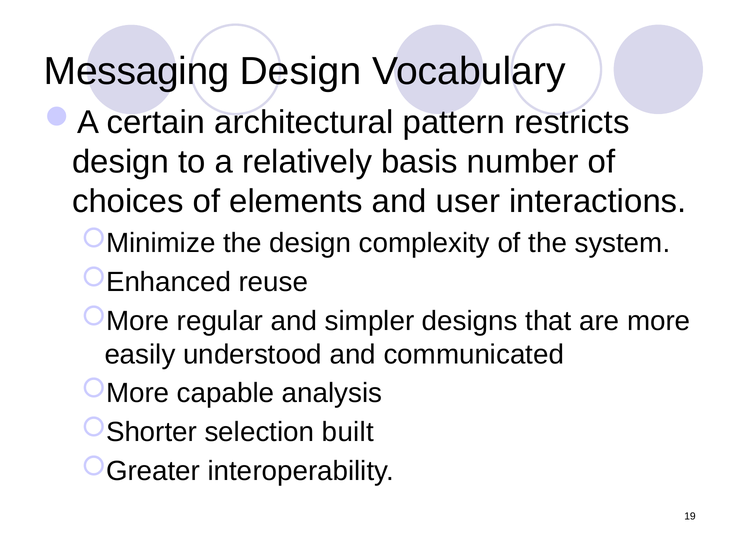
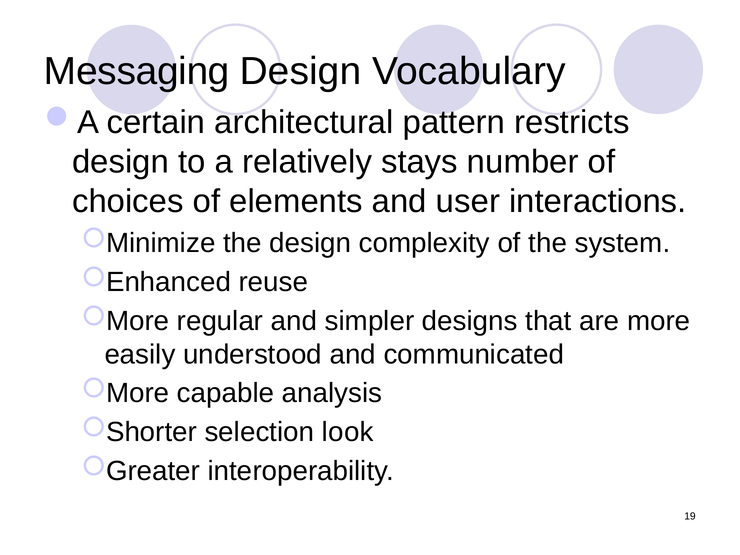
basis: basis -> stays
built: built -> look
